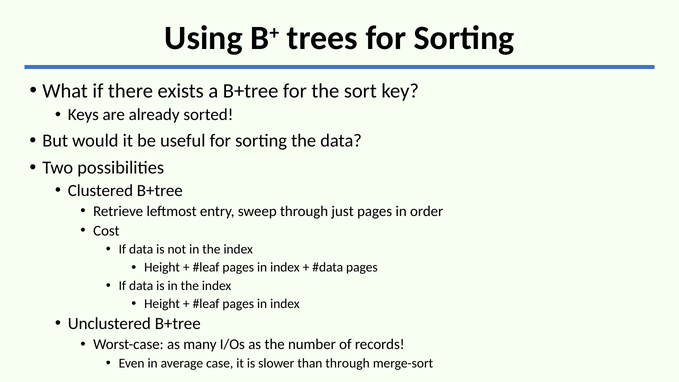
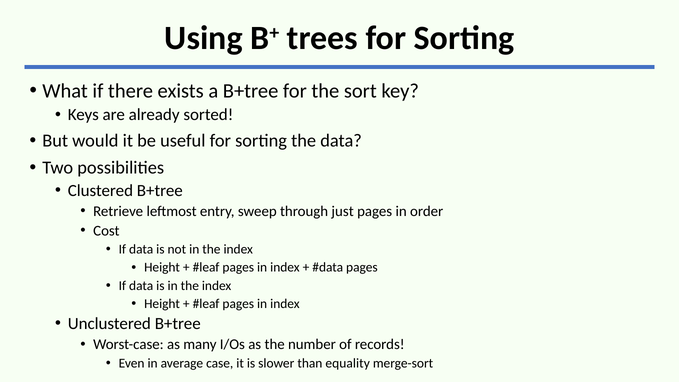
than through: through -> equality
